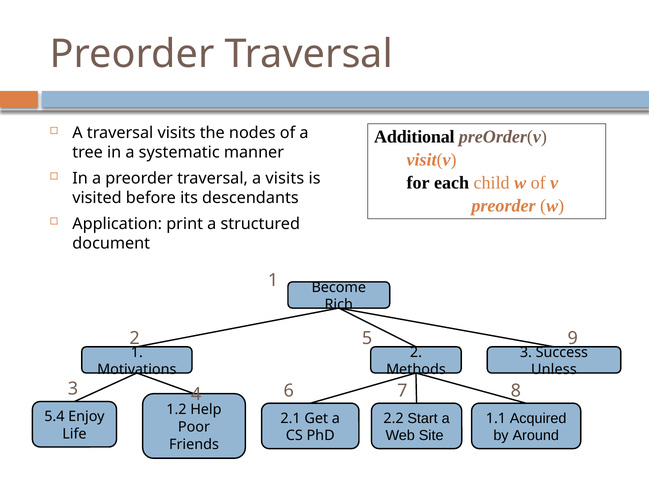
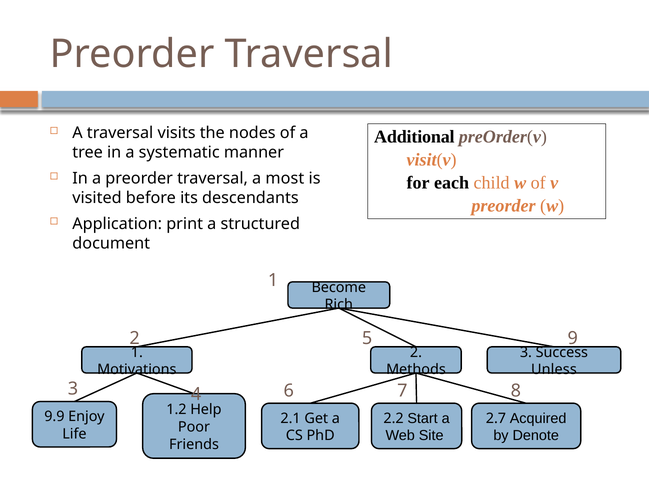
a visits: visits -> most
5.4: 5.4 -> 9.9
1.1: 1.1 -> 2.7
Around: Around -> Denote
